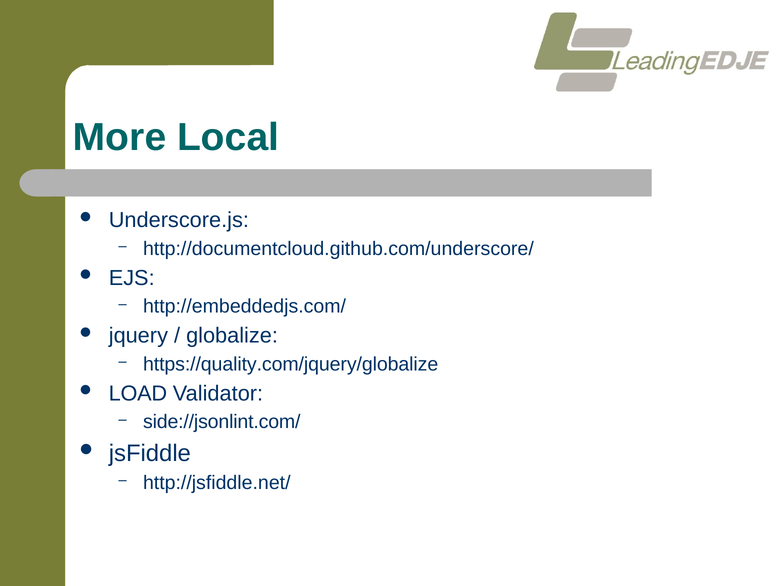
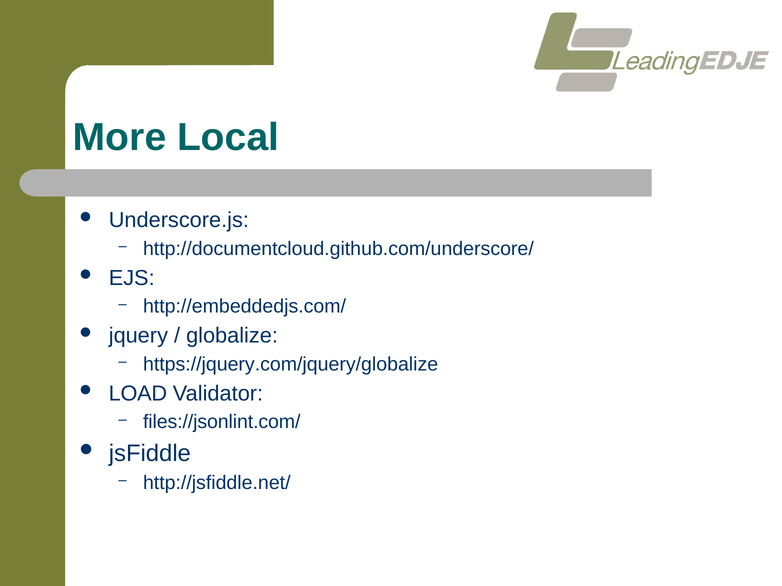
https://quality.com/jquery/globalize: https://quality.com/jquery/globalize -> https://jquery.com/jquery/globalize
side://jsonlint.com/: side://jsonlint.com/ -> files://jsonlint.com/
